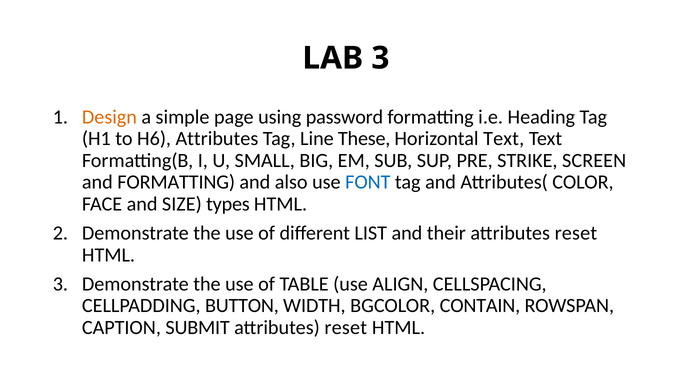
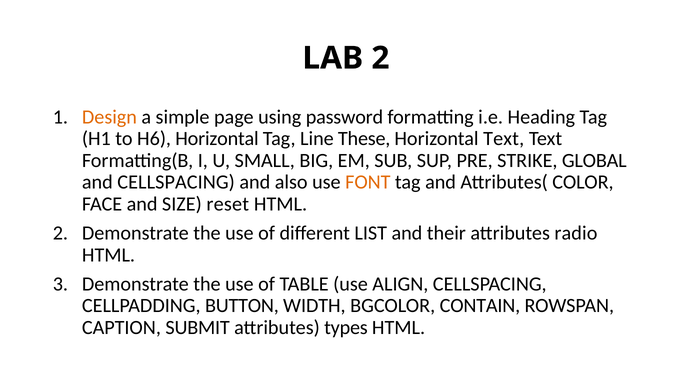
LAB 3: 3 -> 2
H6 Attributes: Attributes -> Horizontal
SCREEN: SCREEN -> GLOBAL
and FORMATTING: FORMATTING -> CELLSPACING
FONT colour: blue -> orange
types: types -> reset
their attributes reset: reset -> radio
reset at (346, 328): reset -> types
